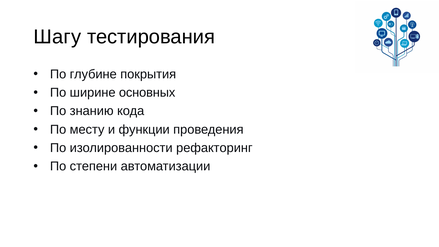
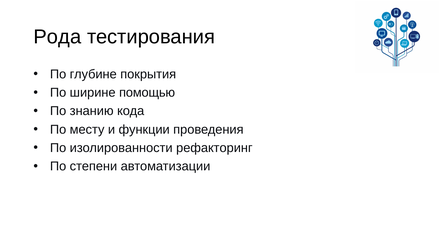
Шагу: Шагу -> Рода
основных: основных -> помощью
